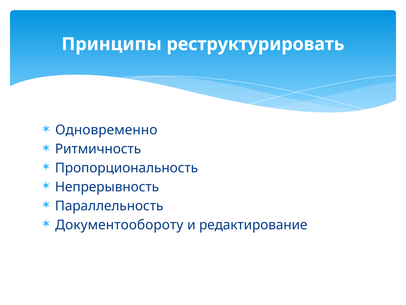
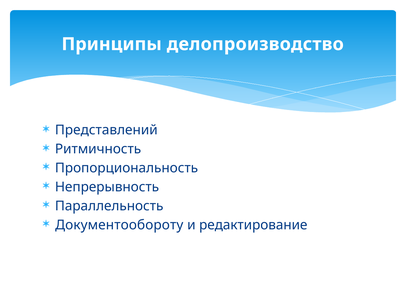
реструктурировать: реструктурировать -> делопроизводство
Одновременно: Одновременно -> Представлений
